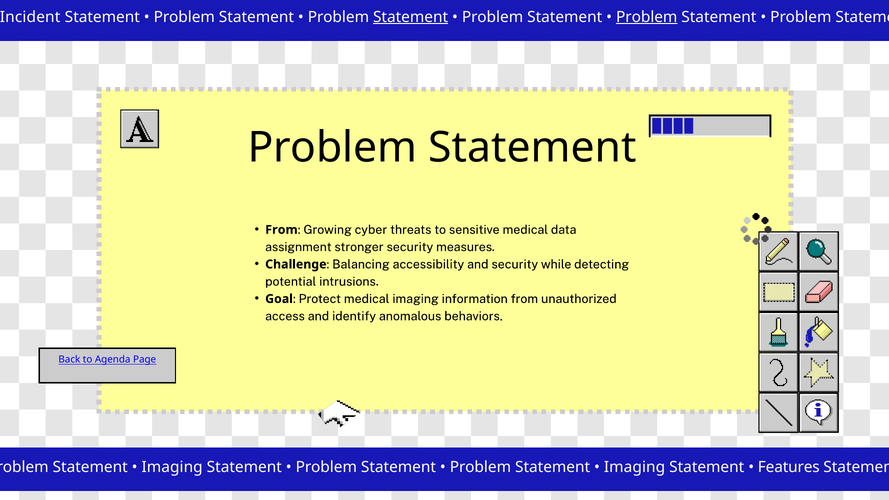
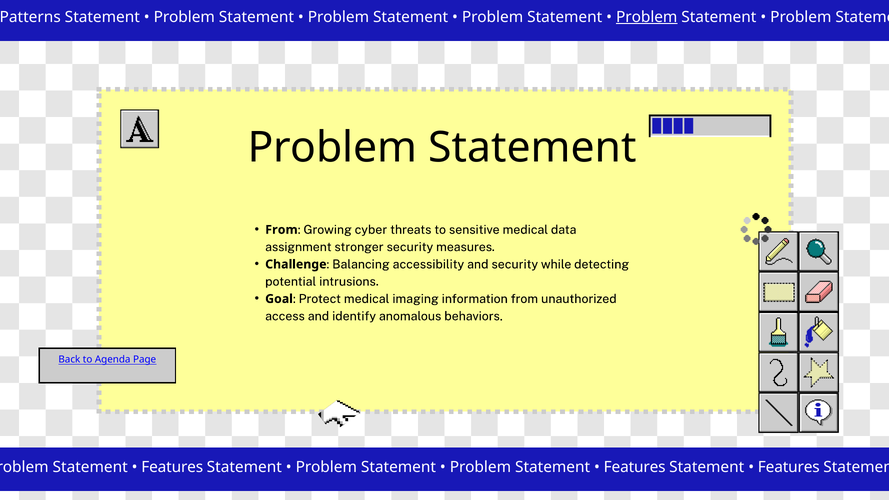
Incident: Incident -> Patterns
Statement at (411, 17) underline: present -> none
Imaging at (172, 467): Imaging -> Features
Imaging at (635, 467): Imaging -> Features
